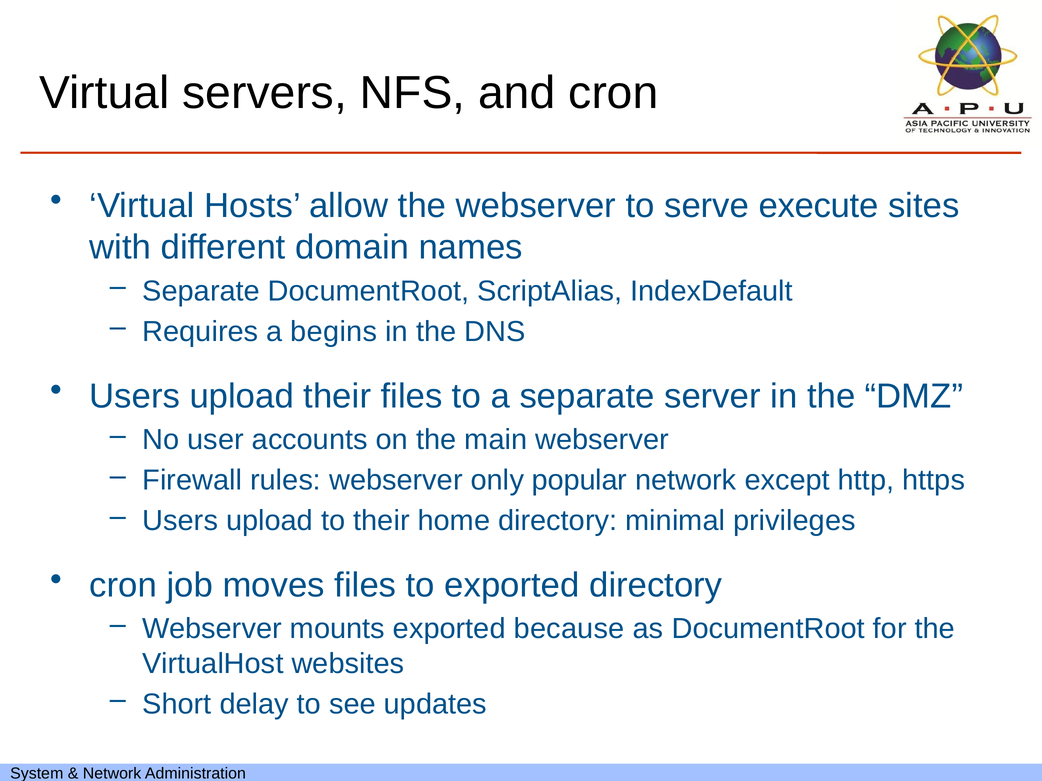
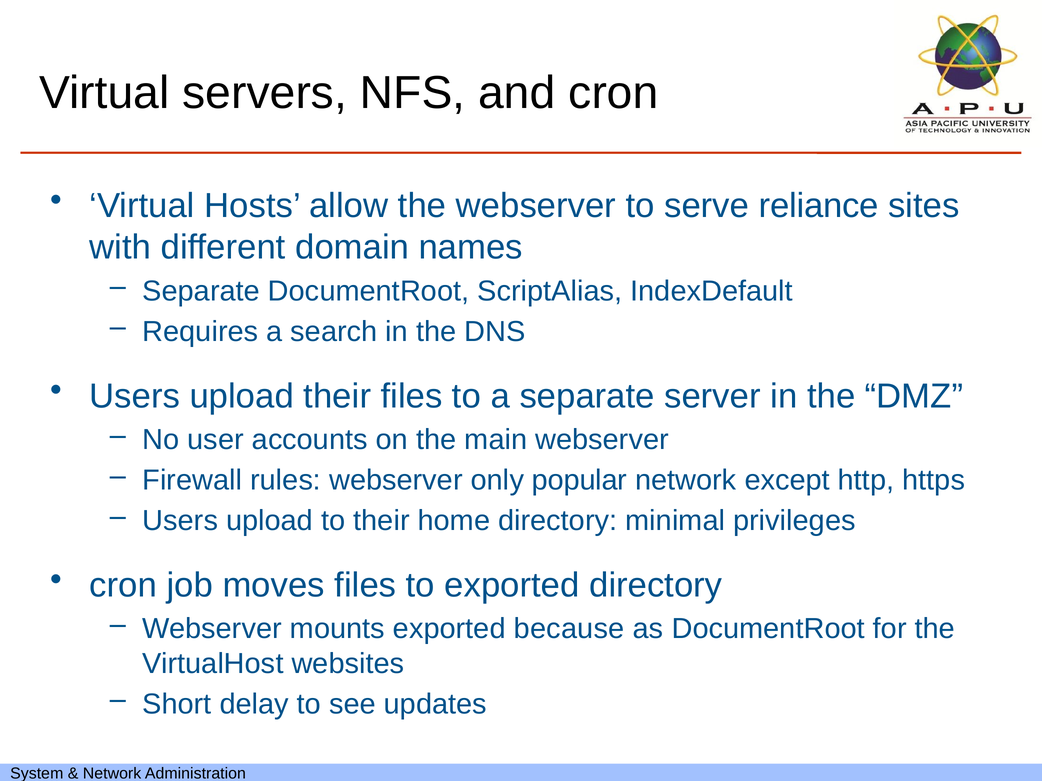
execute: execute -> reliance
begins: begins -> search
